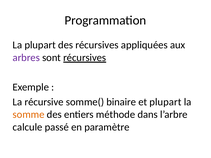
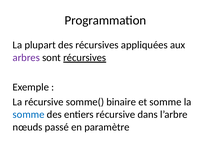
et plupart: plupart -> somme
somme at (29, 115) colour: orange -> blue
entiers méthode: méthode -> récursive
calcule: calcule -> nœuds
